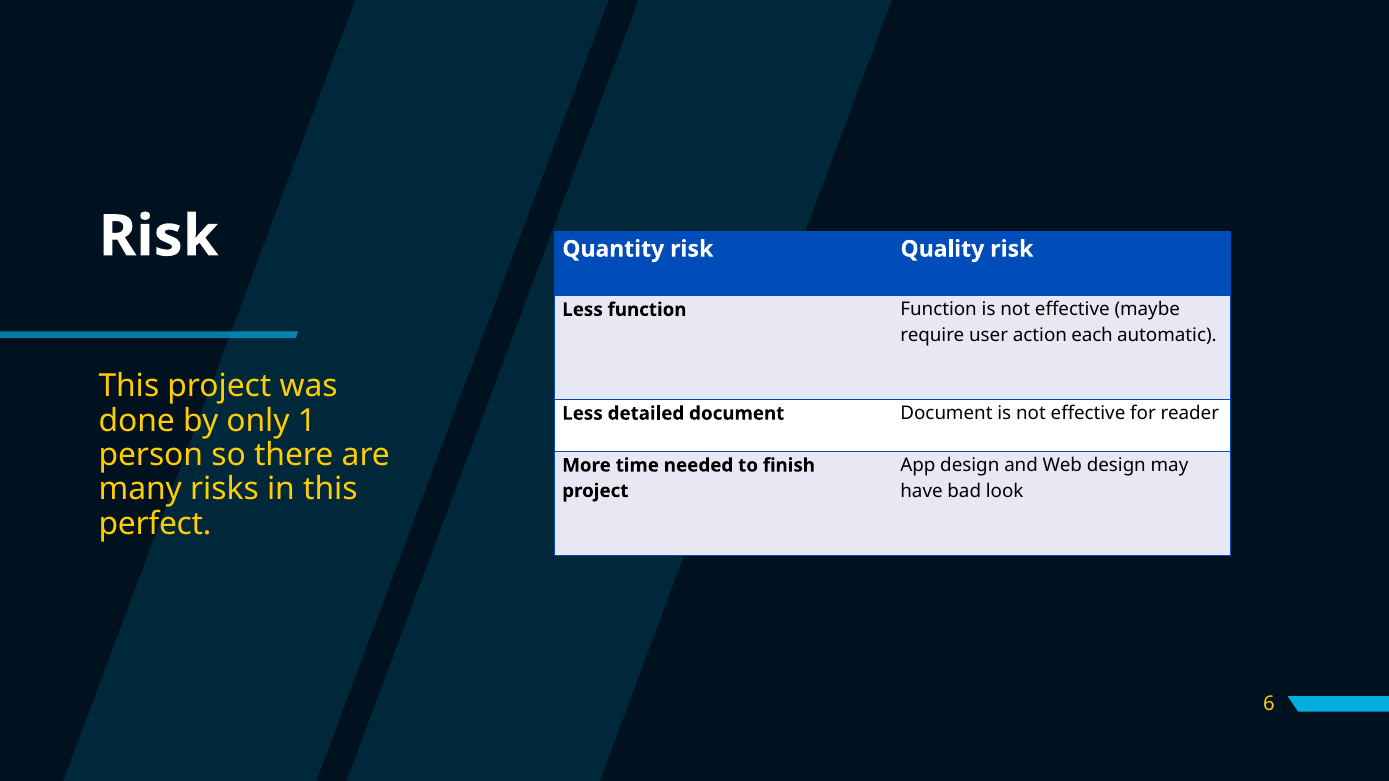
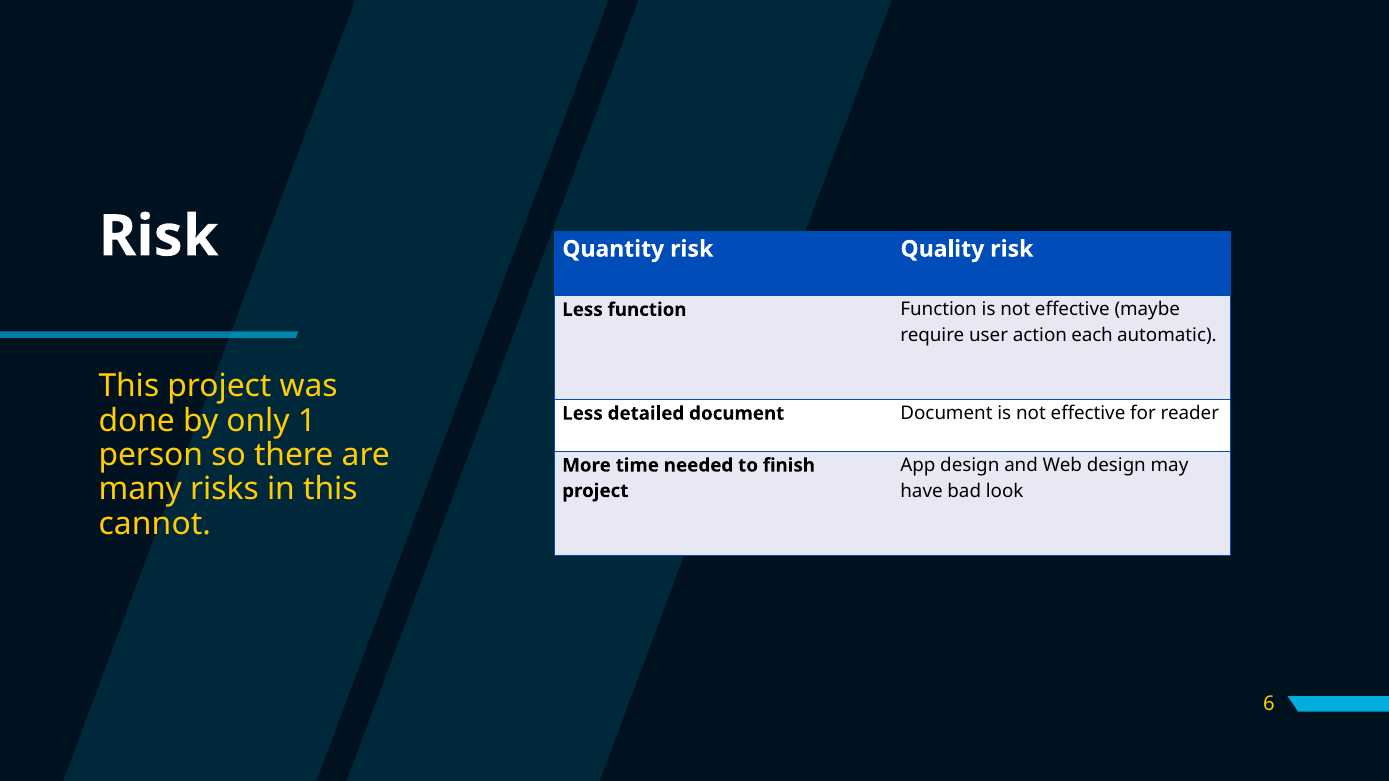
perfect: perfect -> cannot
